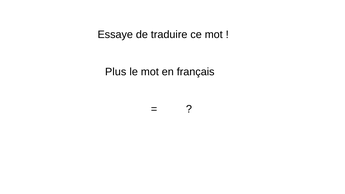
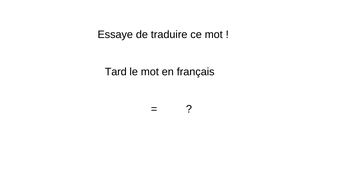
Plus: Plus -> Tard
